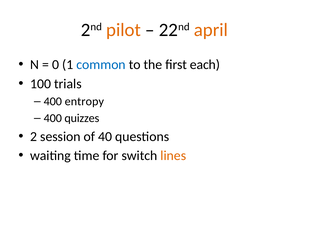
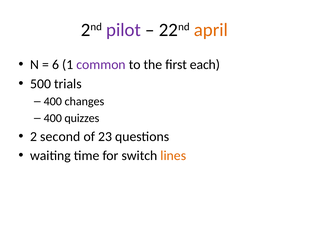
pilot colour: orange -> purple
0: 0 -> 6
common colour: blue -> purple
100: 100 -> 500
entropy: entropy -> changes
session: session -> second
40: 40 -> 23
